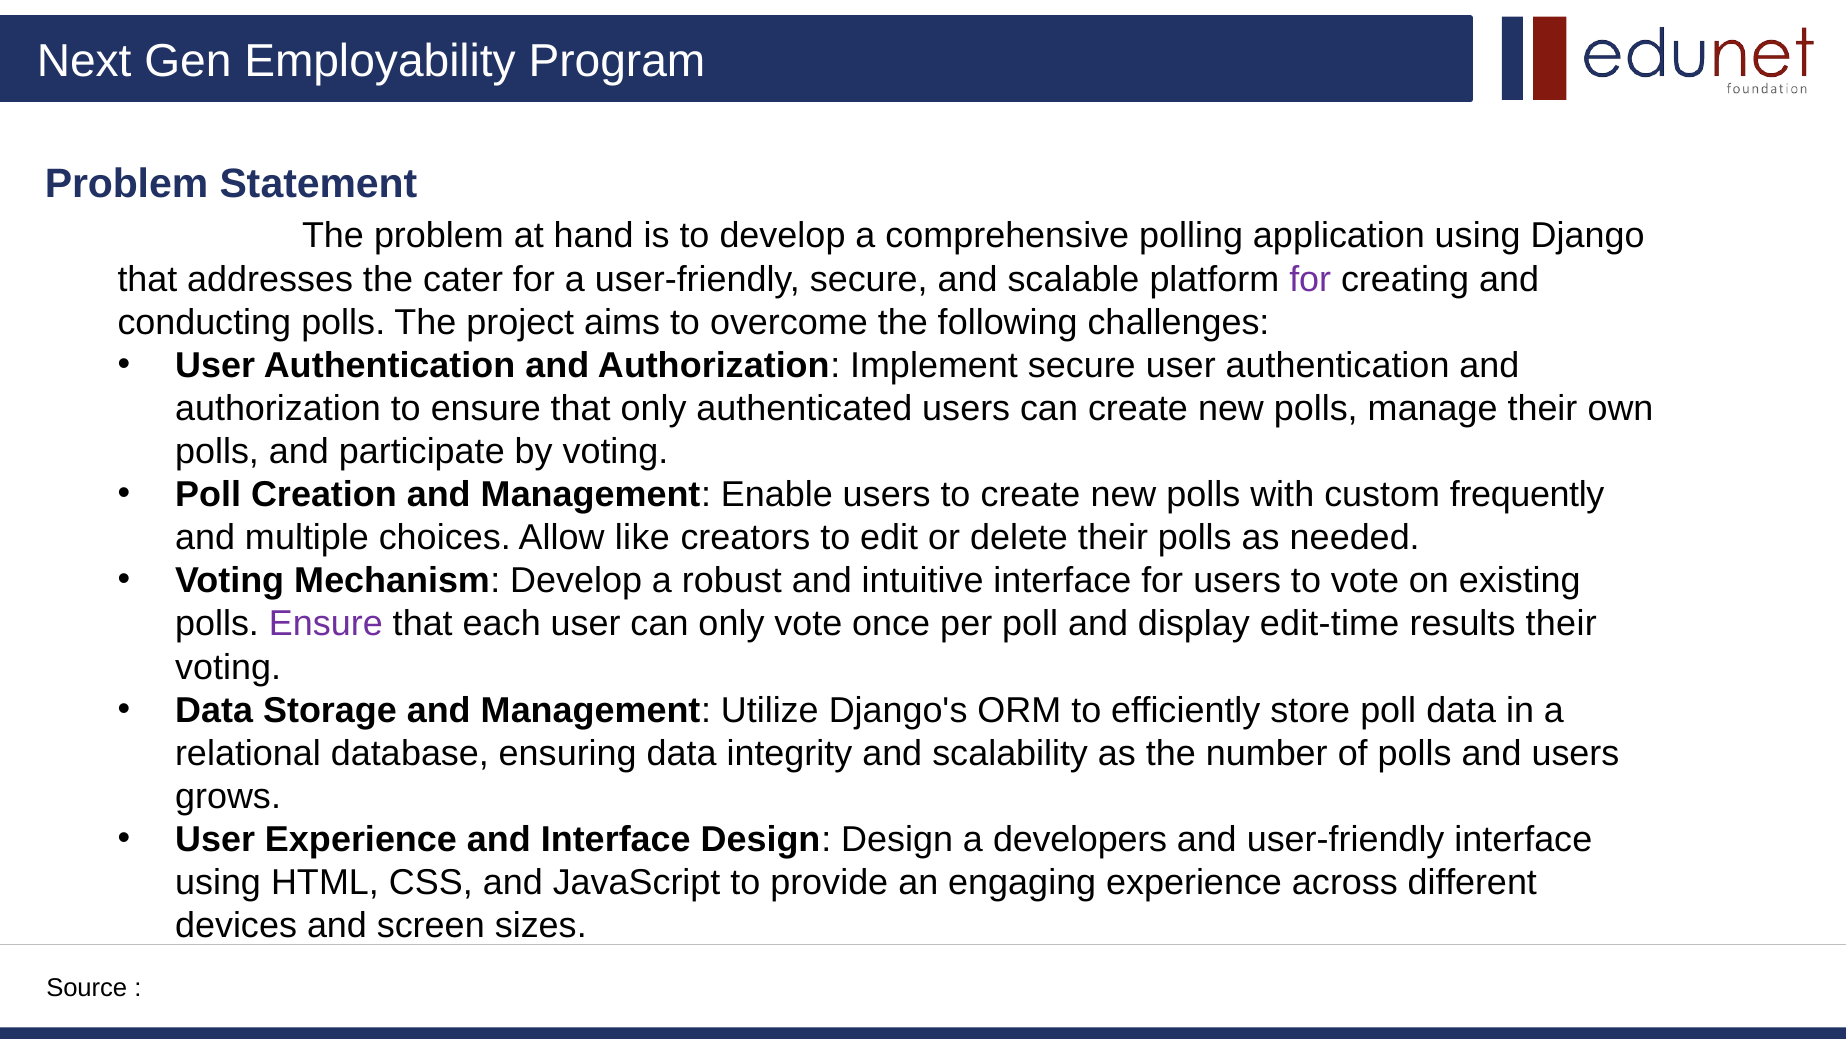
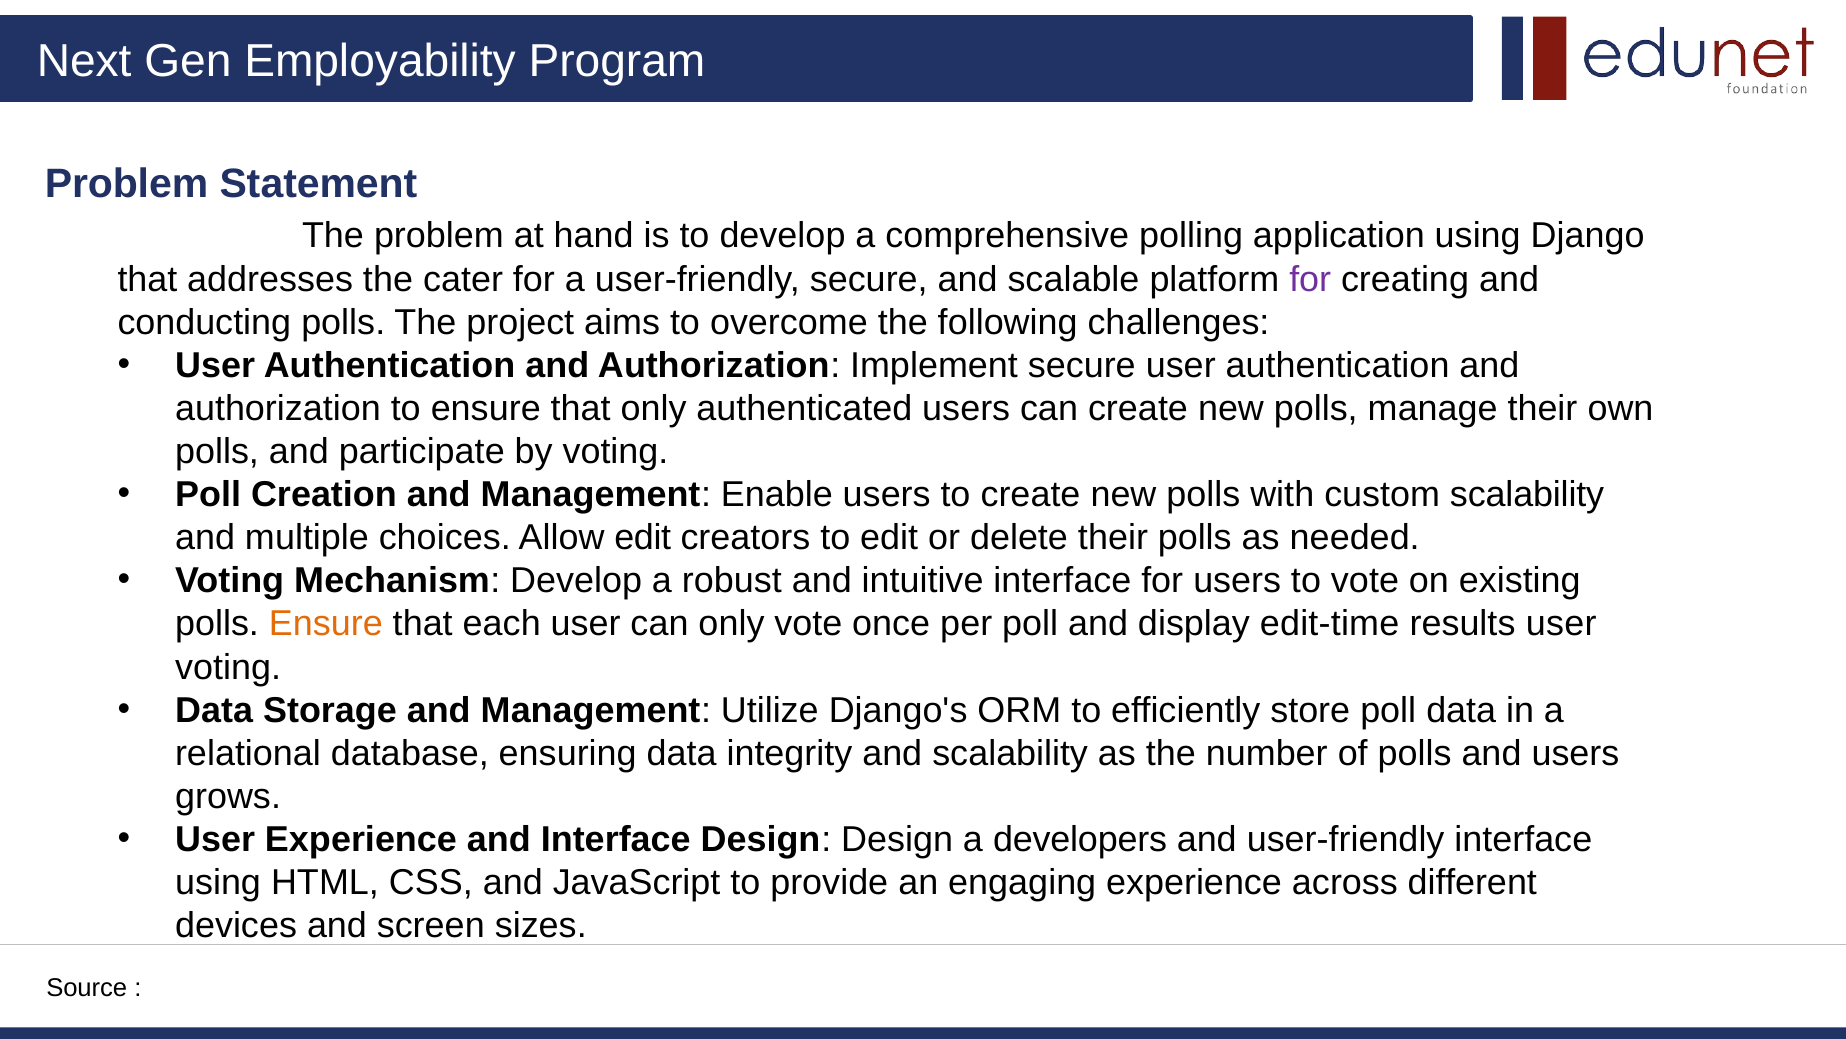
custom frequently: frequently -> scalability
Allow like: like -> edit
Ensure at (326, 624) colour: purple -> orange
results their: their -> user
